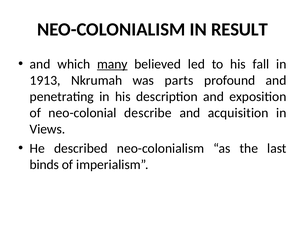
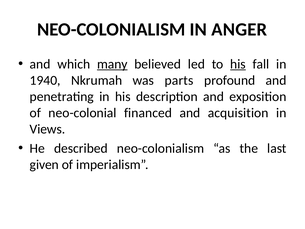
RESULT: RESULT -> ANGER
his at (238, 64) underline: none -> present
1913: 1913 -> 1940
describe: describe -> financed
binds: binds -> given
